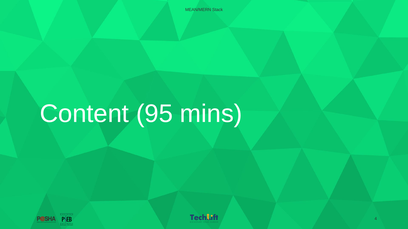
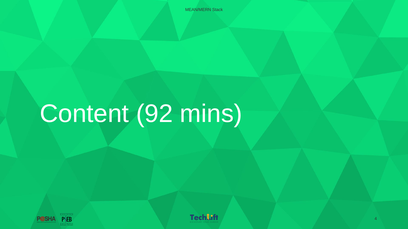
95: 95 -> 92
